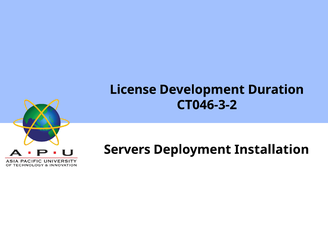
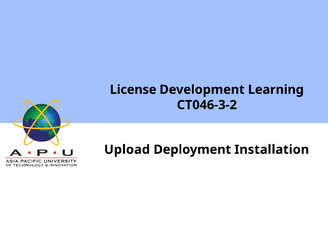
Duration: Duration -> Learning
Servers: Servers -> Upload
